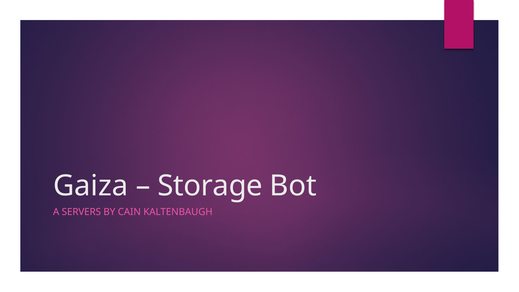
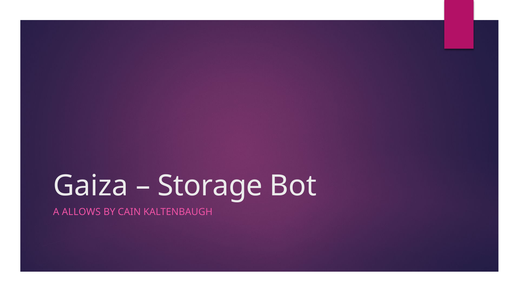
SERVERS: SERVERS -> ALLOWS
